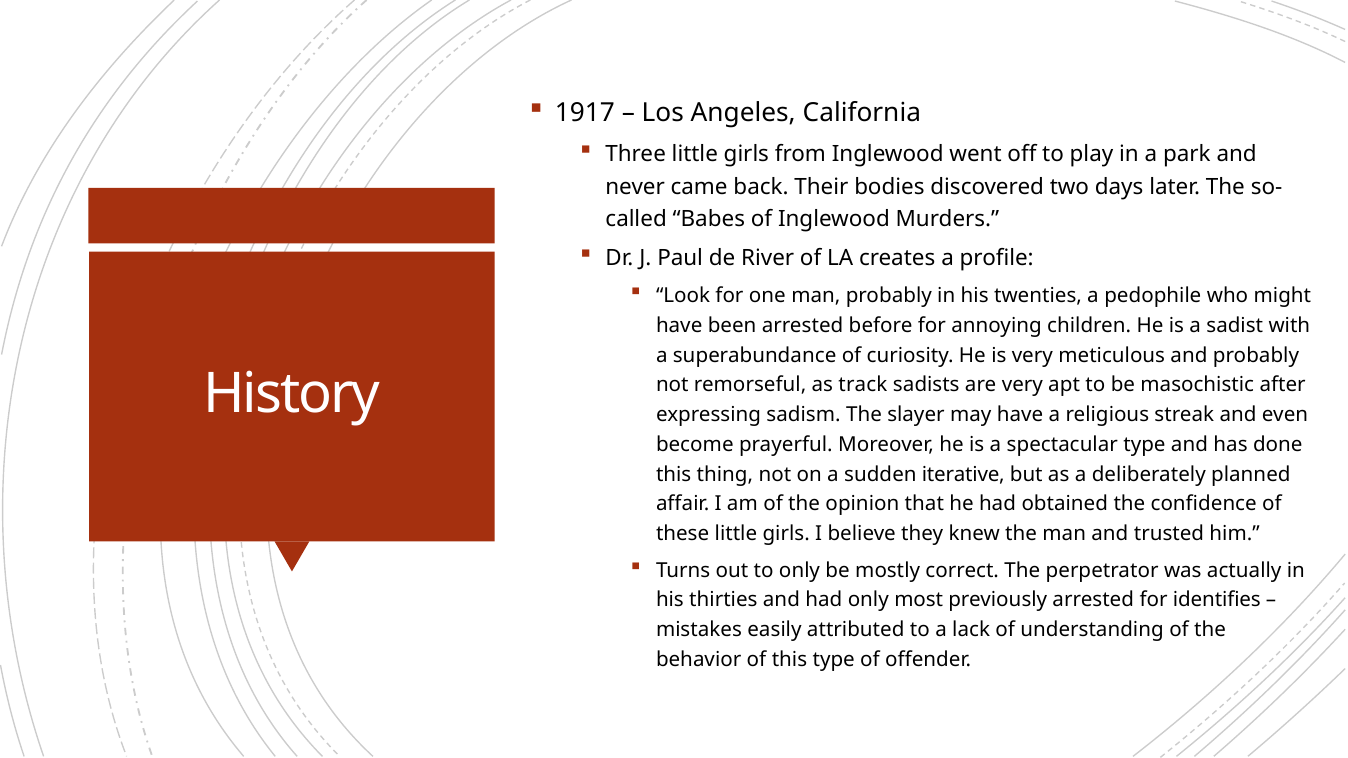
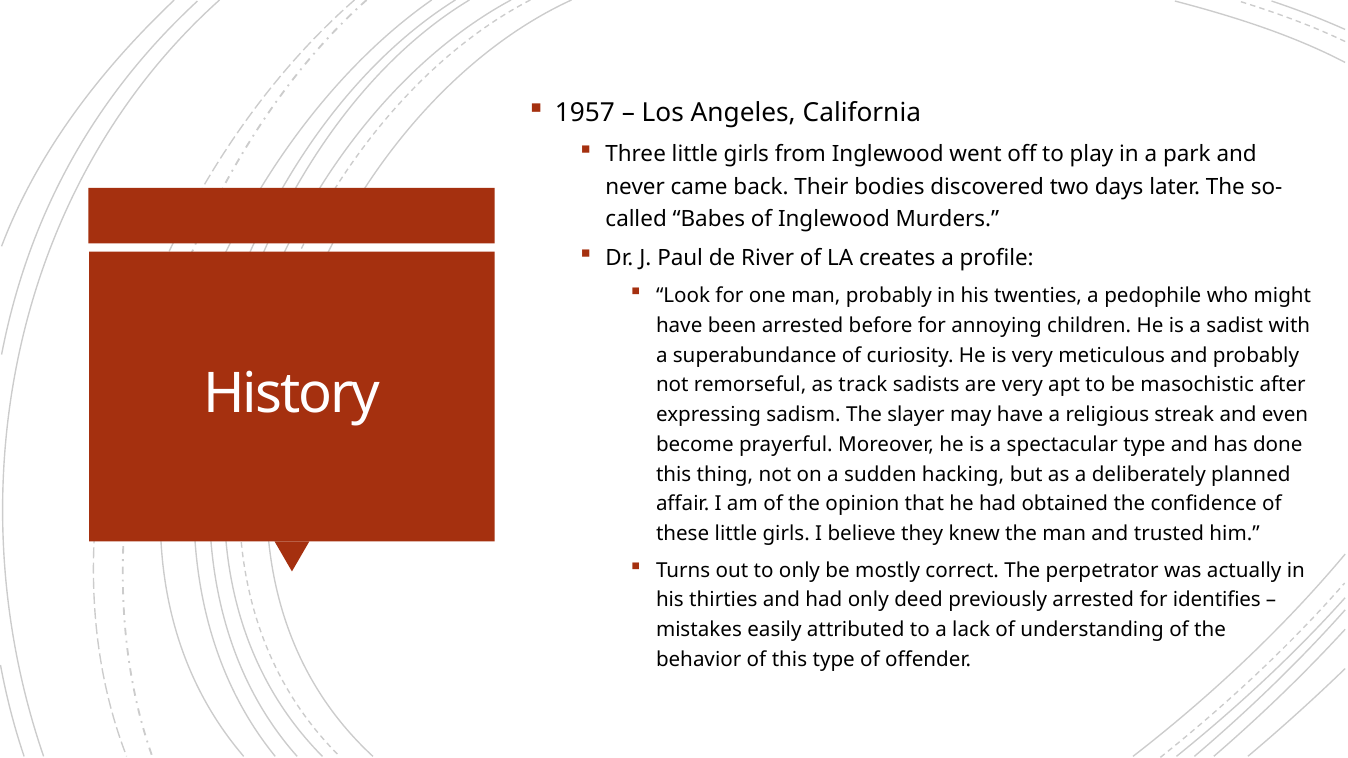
1917: 1917 -> 1957
iterative: iterative -> hacking
most: most -> deed
